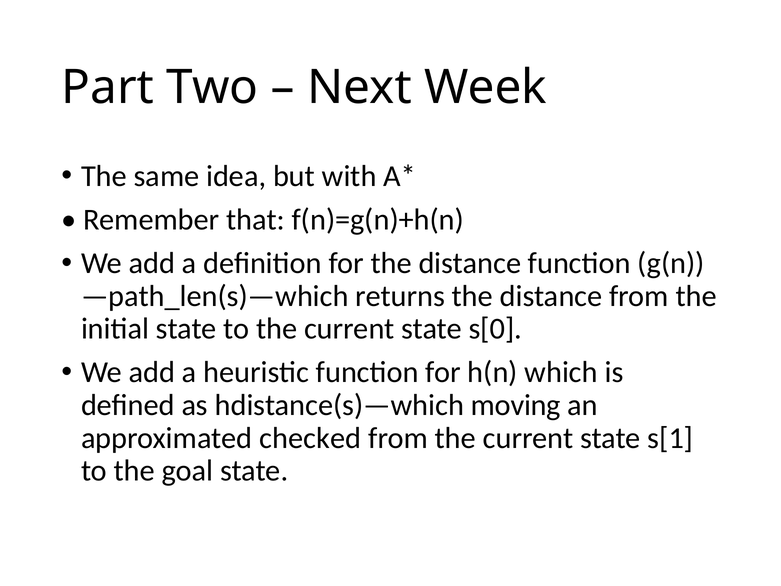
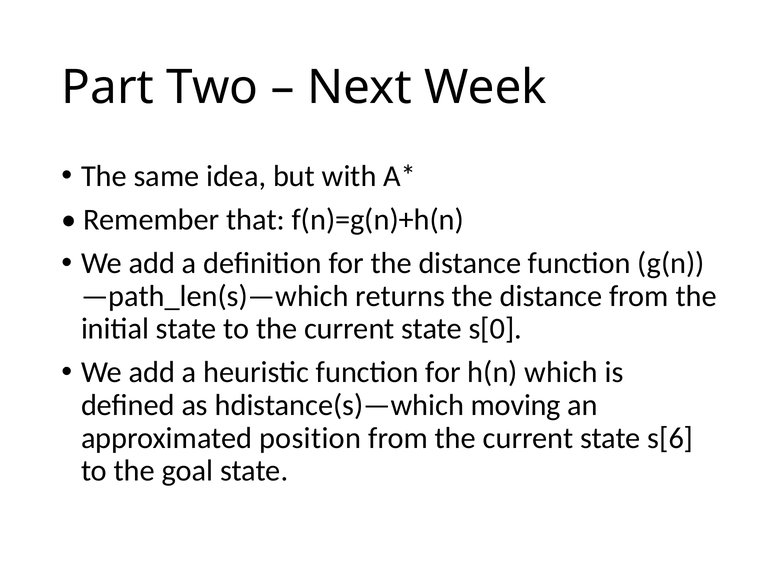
checked: checked -> position
s[1: s[1 -> s[6
